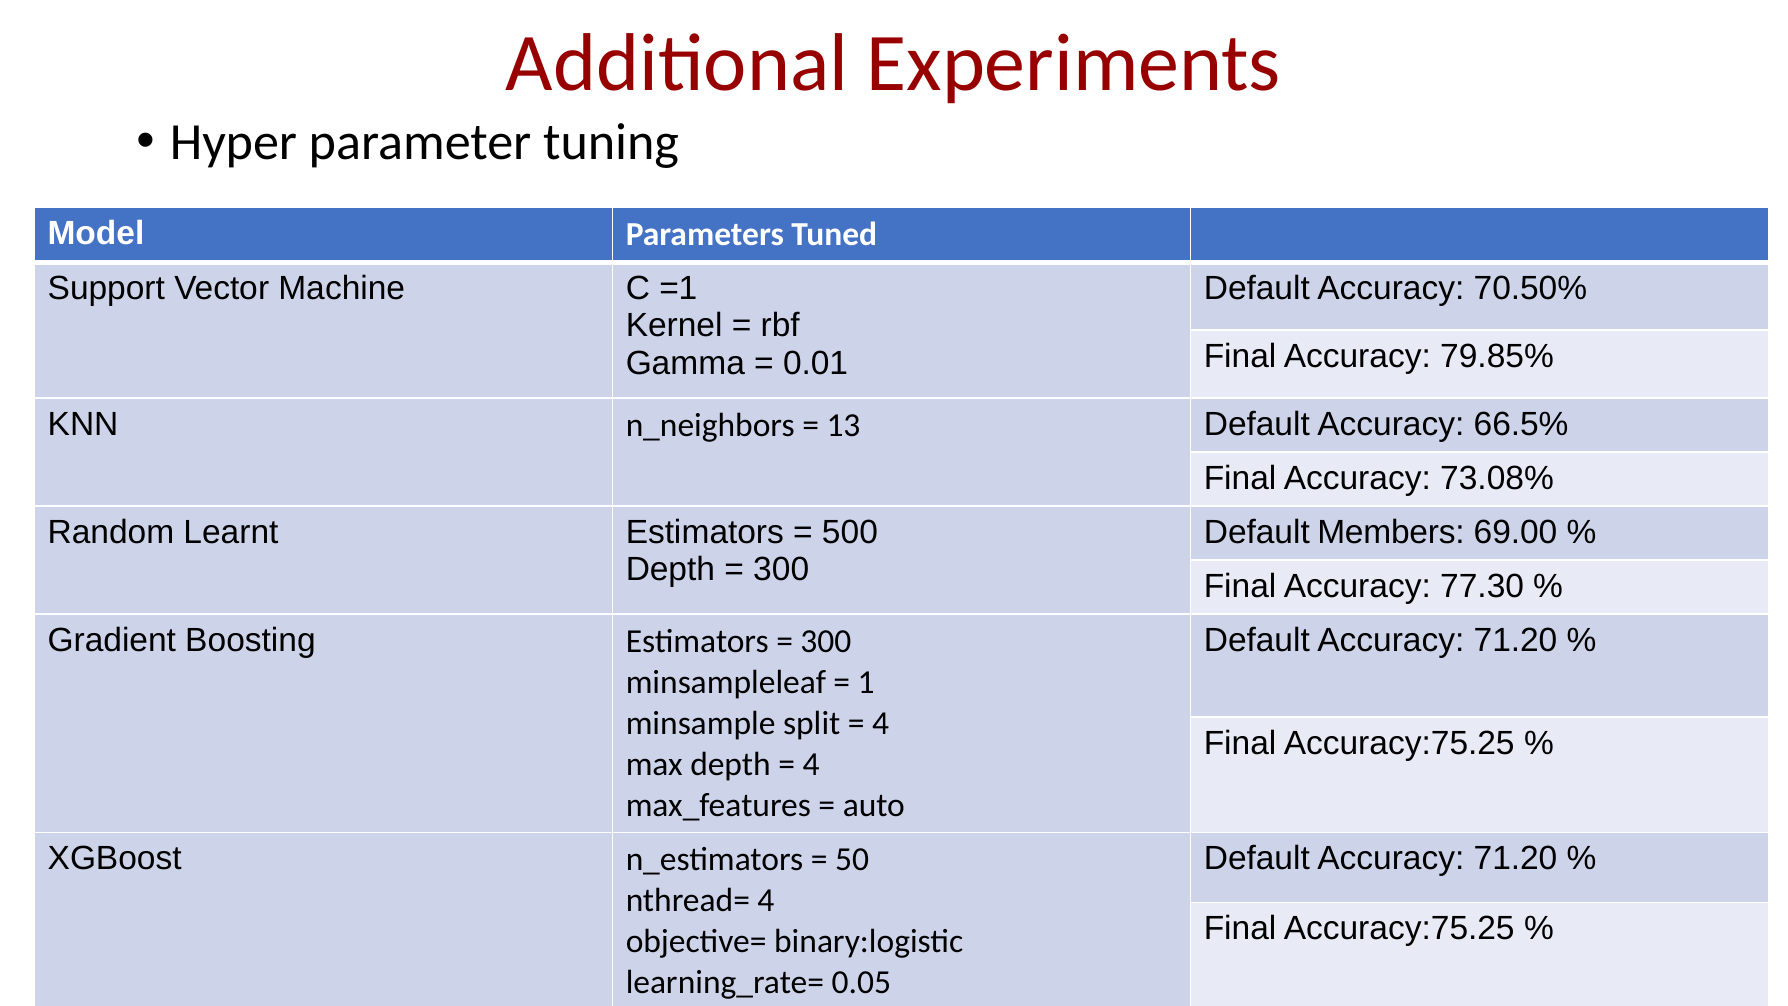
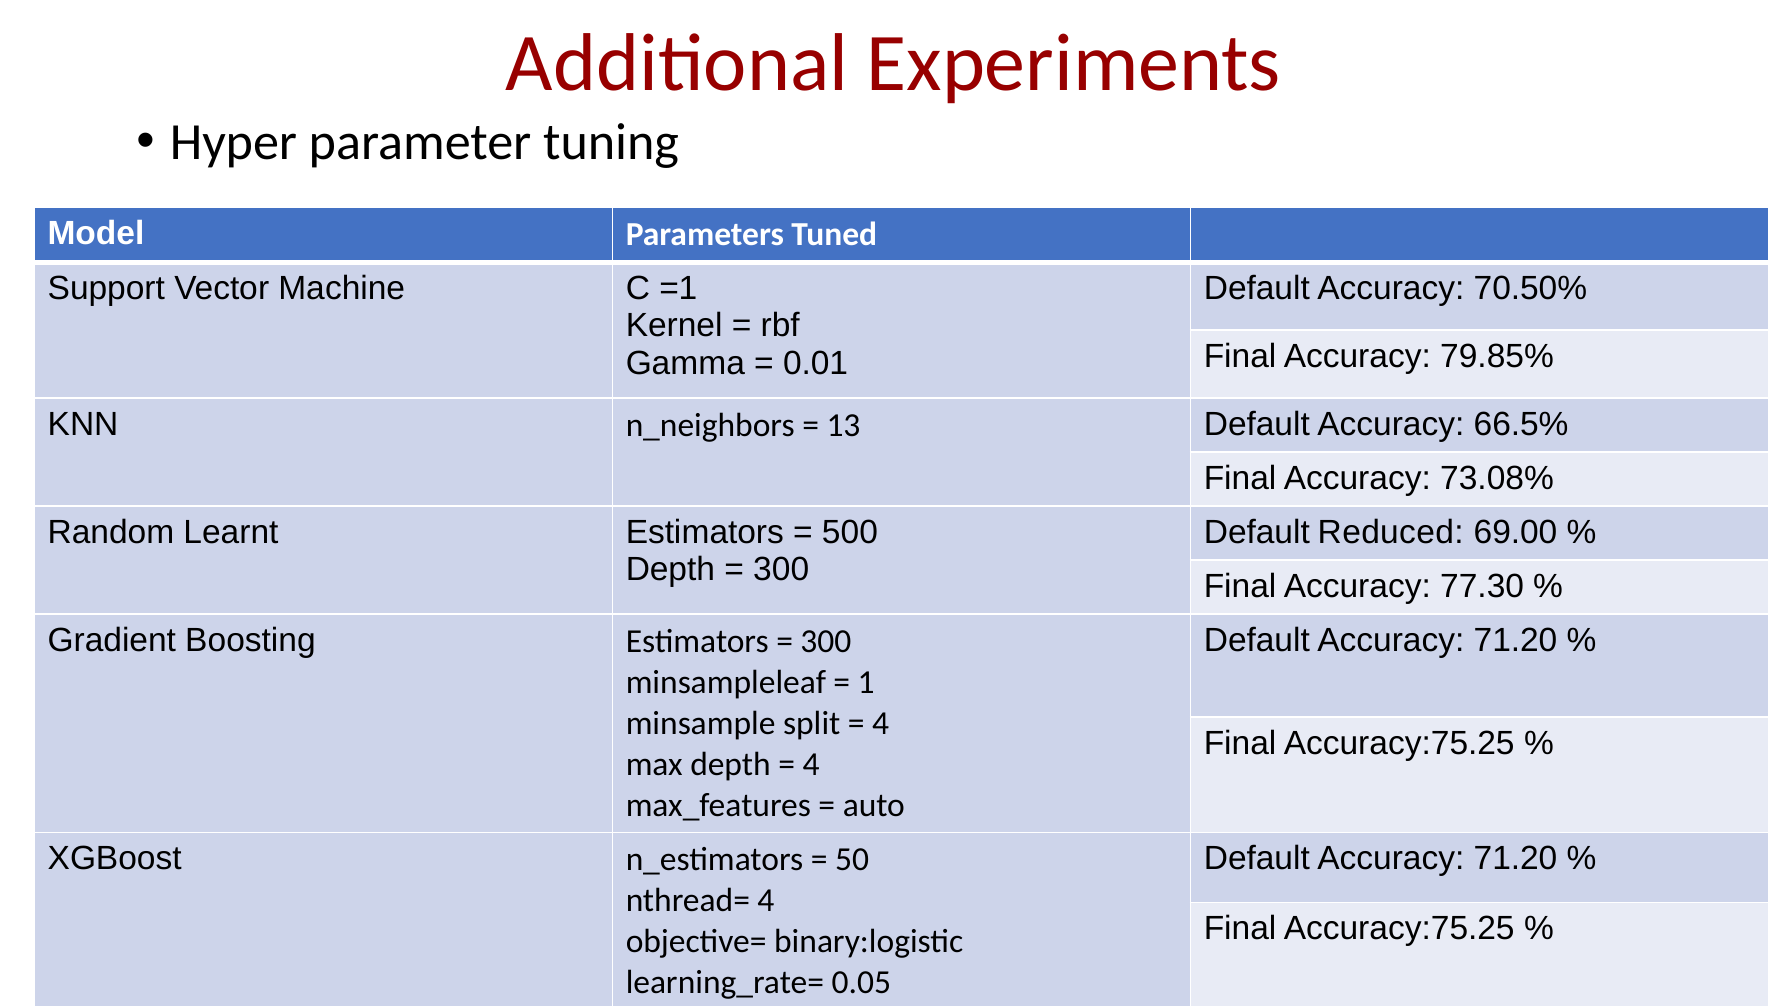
Members: Members -> Reduced
